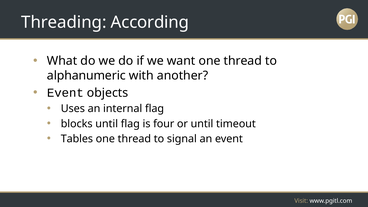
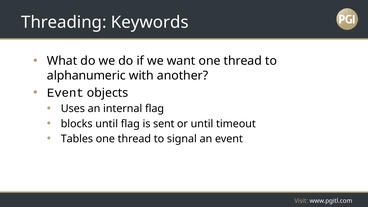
According: According -> Keywords
four: four -> sent
